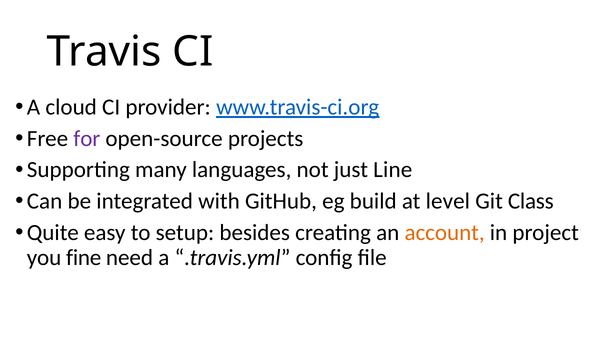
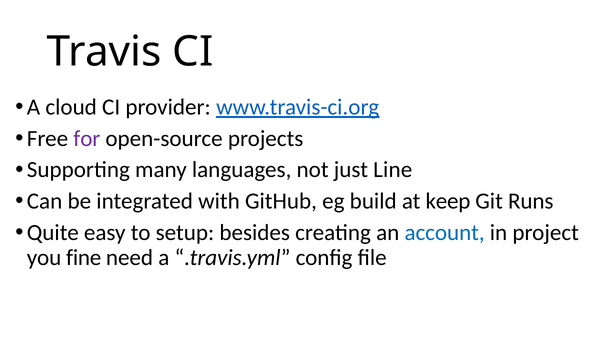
level: level -> keep
Class: Class -> Runs
account colour: orange -> blue
